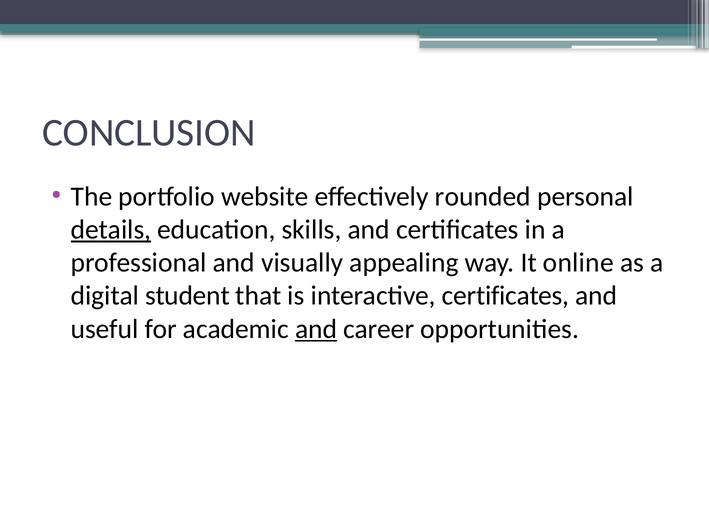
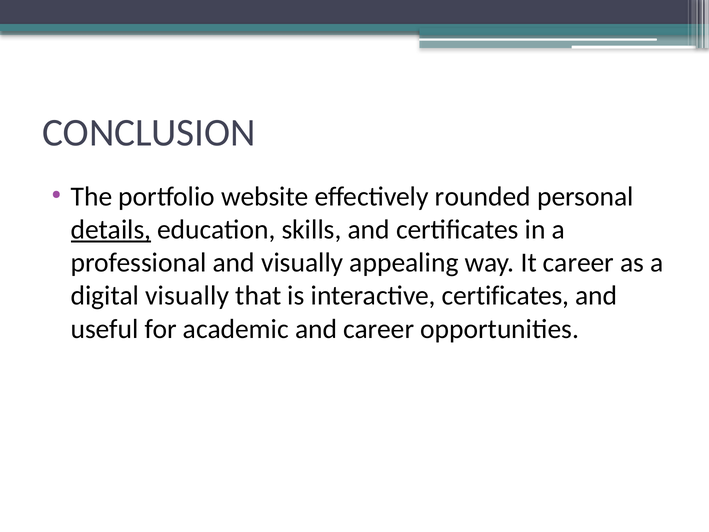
It online: online -> career
digital student: student -> visually
and at (316, 329) underline: present -> none
